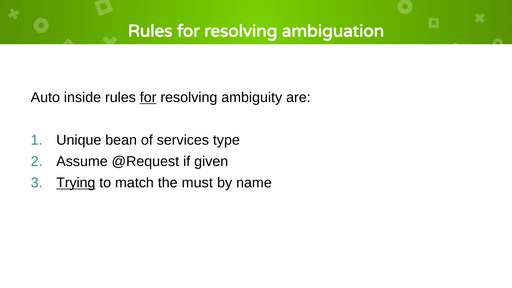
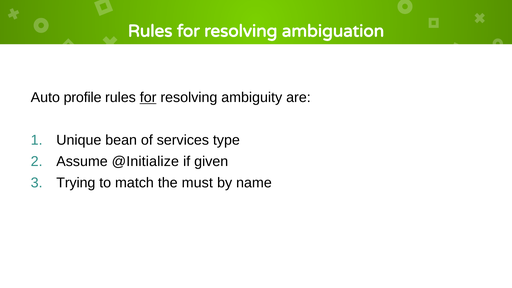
inside: inside -> profile
@Request: @Request -> @Initialize
Trying underline: present -> none
